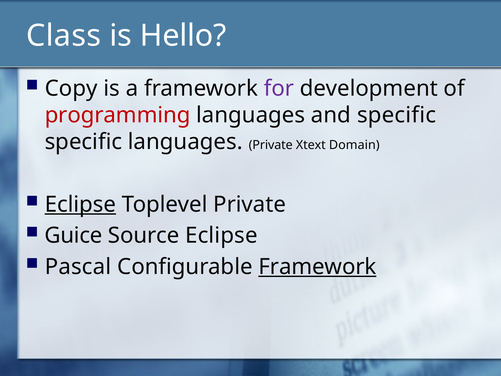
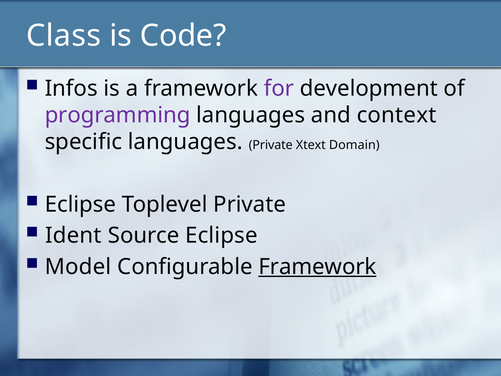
Hello: Hello -> Code
Copy: Copy -> Infos
programming colour: red -> purple
and specific: specific -> context
Eclipse at (80, 204) underline: present -> none
Guice: Guice -> Ident
Pascal: Pascal -> Model
